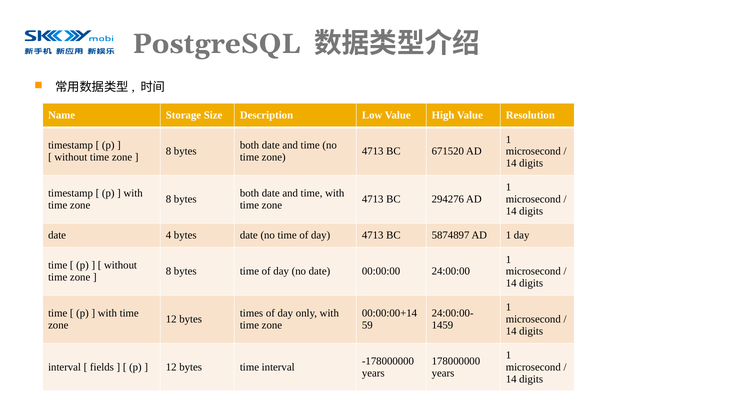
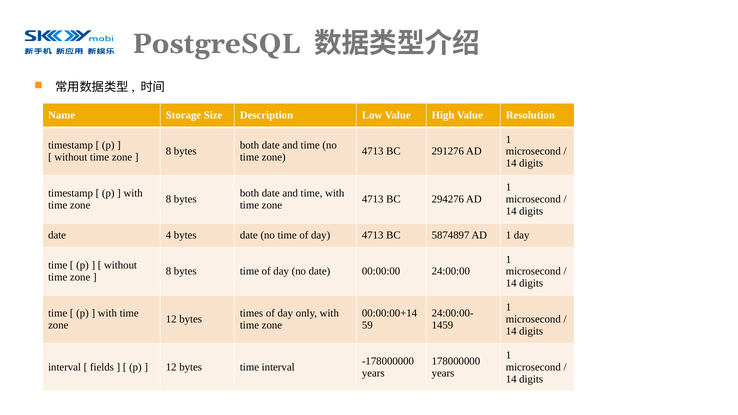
671520: 671520 -> 291276
